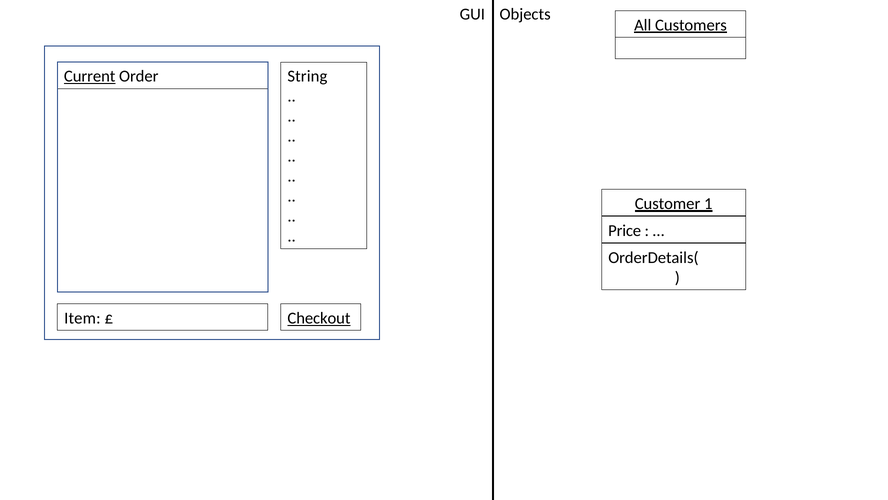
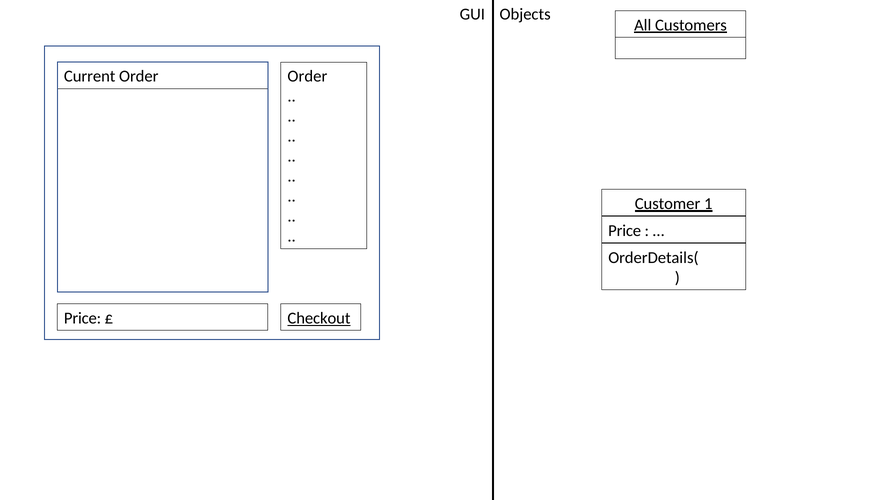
Current underline: present -> none
String at (307, 76): String -> Order
Item at (82, 318): Item -> Price
